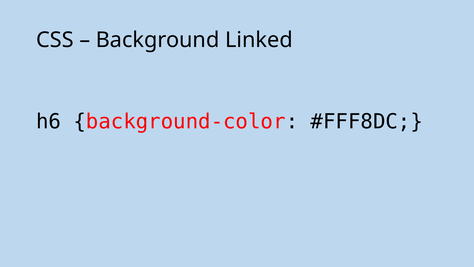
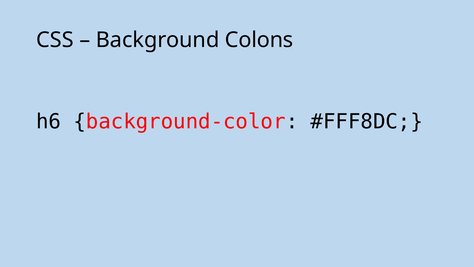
Linked: Linked -> Colons
